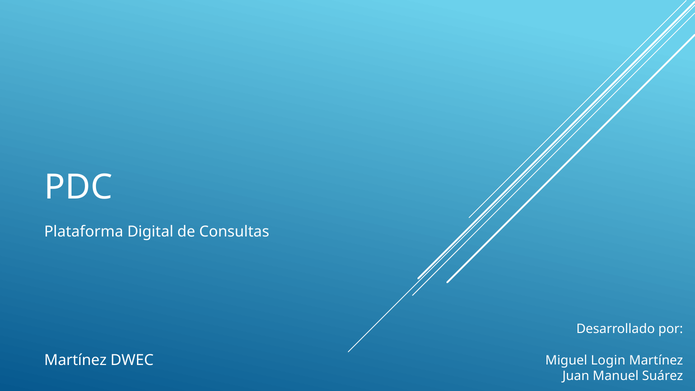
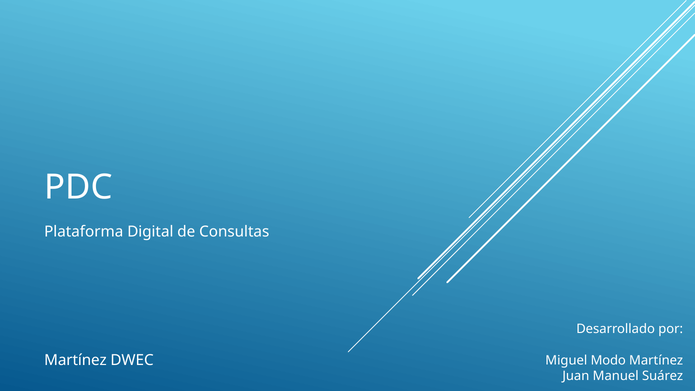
Login: Login -> Modo
